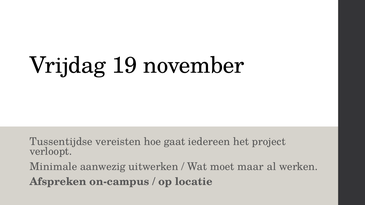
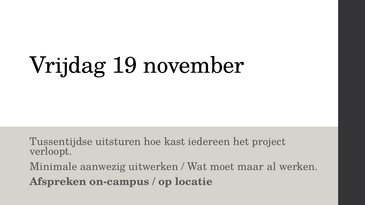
vereisten: vereisten -> uitsturen
gaat: gaat -> kast
